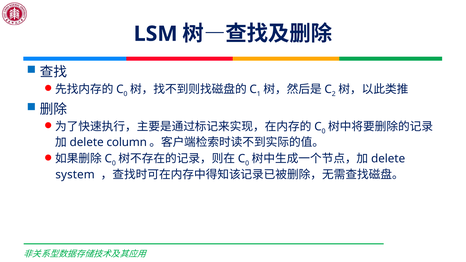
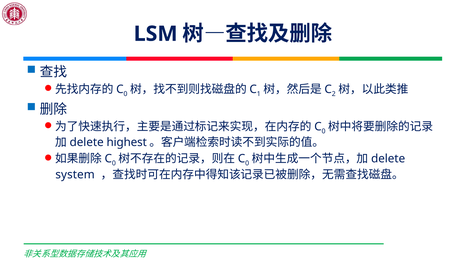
column: column -> highest
